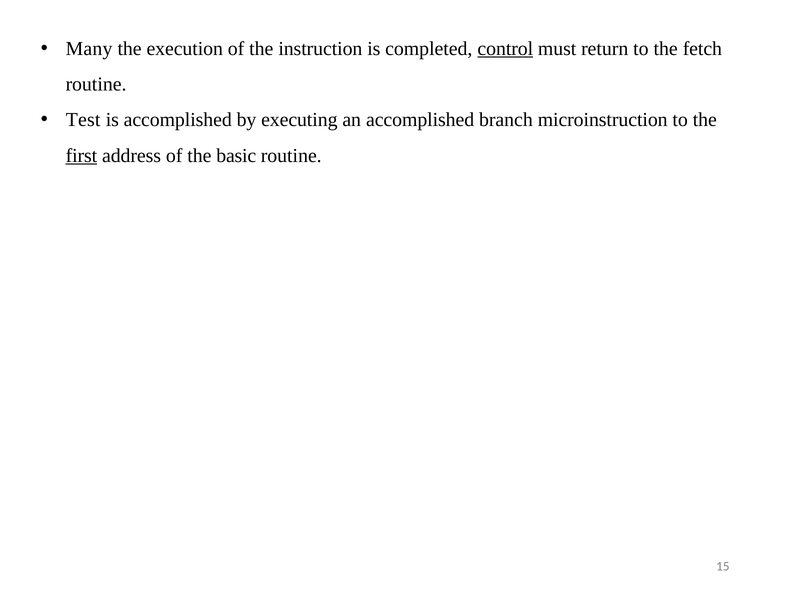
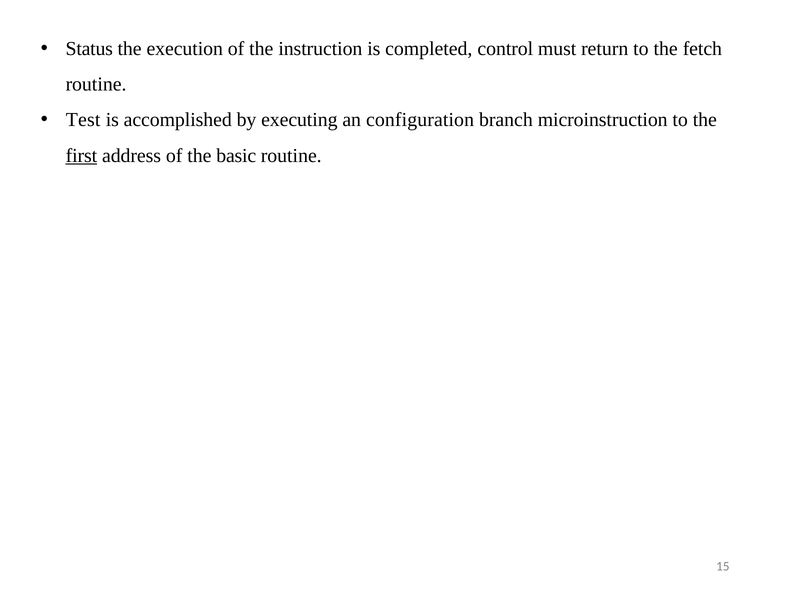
Many: Many -> Status
control underline: present -> none
an accomplished: accomplished -> configuration
